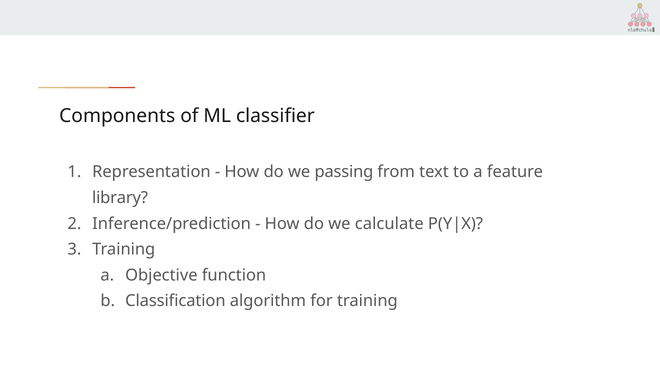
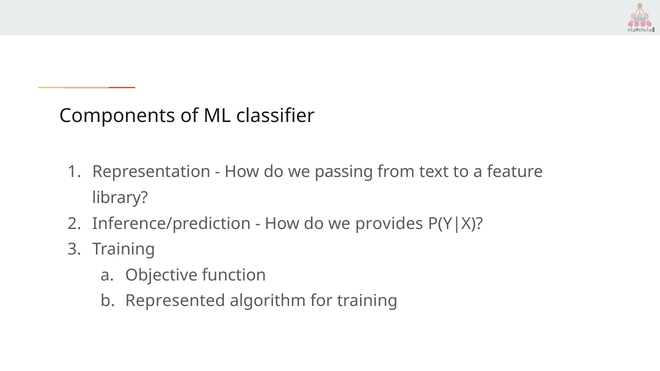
calculate: calculate -> provides
Classification: Classification -> Represented
